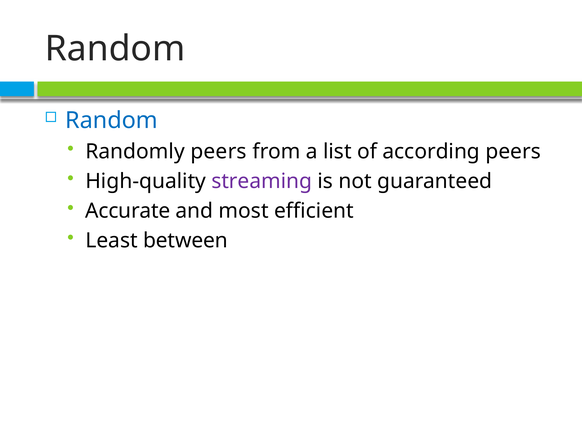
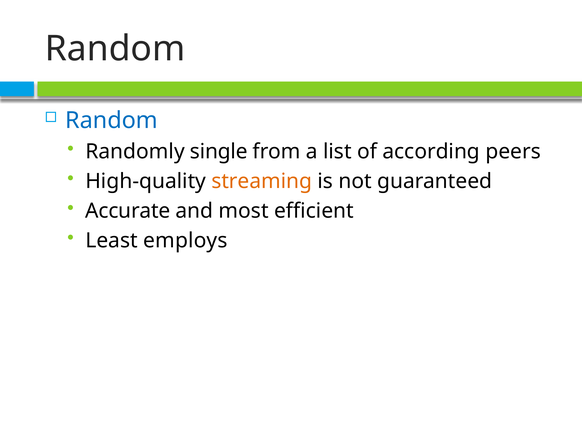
Randomly peers: peers -> single
streaming colour: purple -> orange
between: between -> employs
